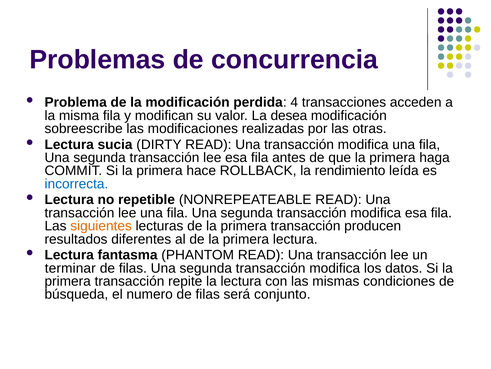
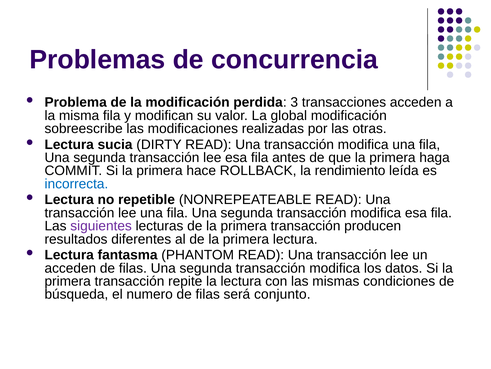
4: 4 -> 3
desea: desea -> global
siguientes colour: orange -> purple
terminar at (70, 268): terminar -> acceden
